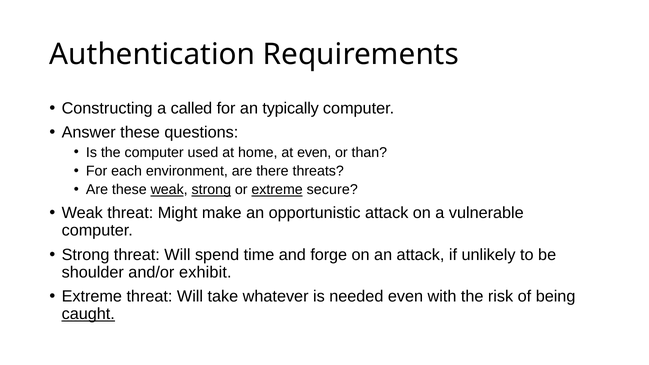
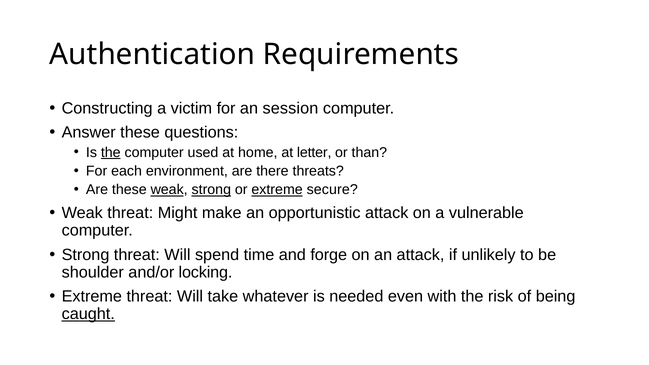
called: called -> victim
typically: typically -> session
the at (111, 152) underline: none -> present
at even: even -> letter
exhibit: exhibit -> locking
